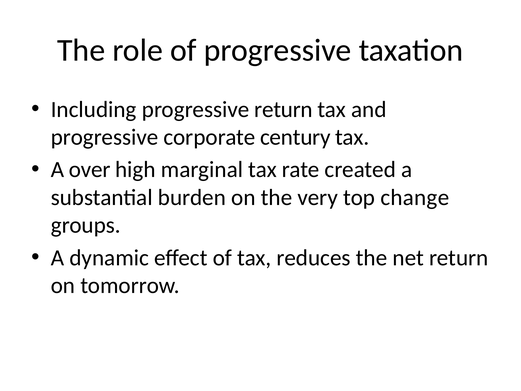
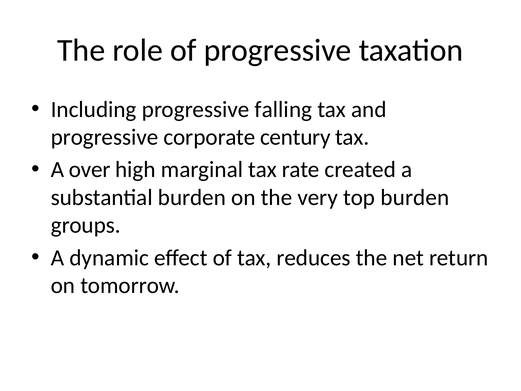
progressive return: return -> falling
top change: change -> burden
